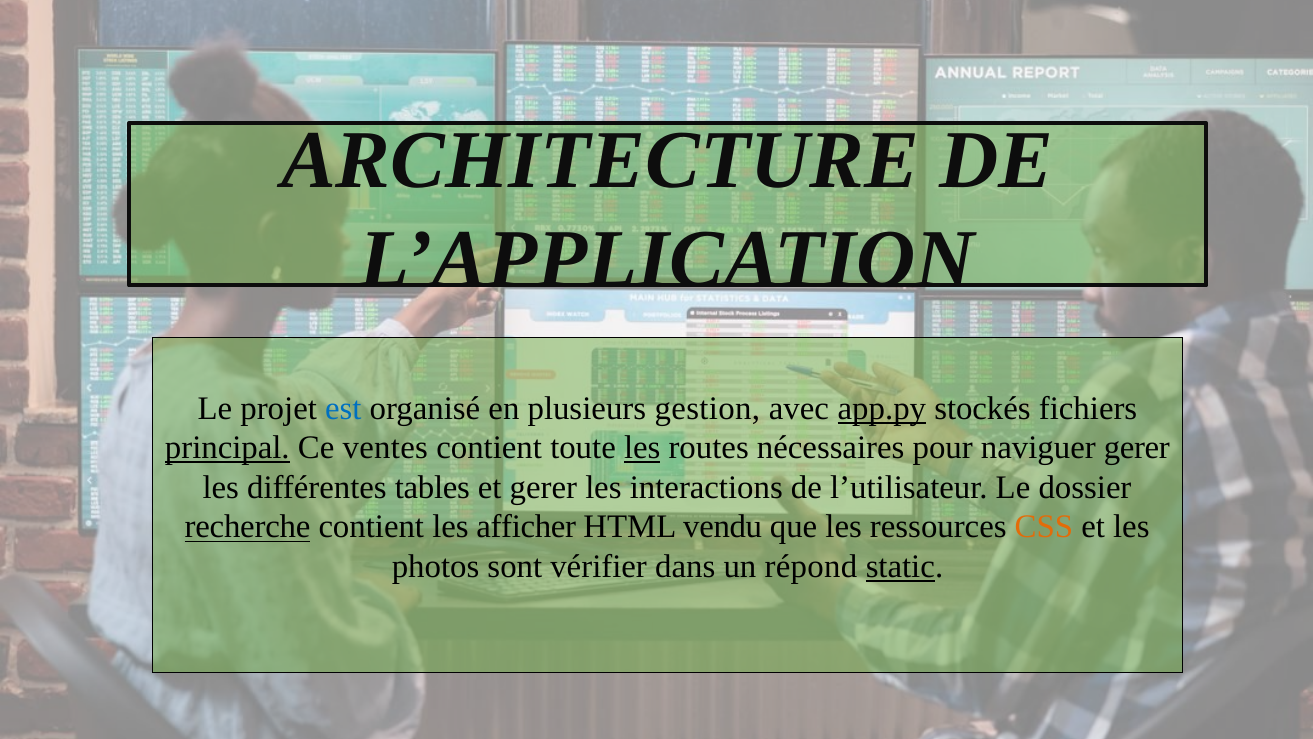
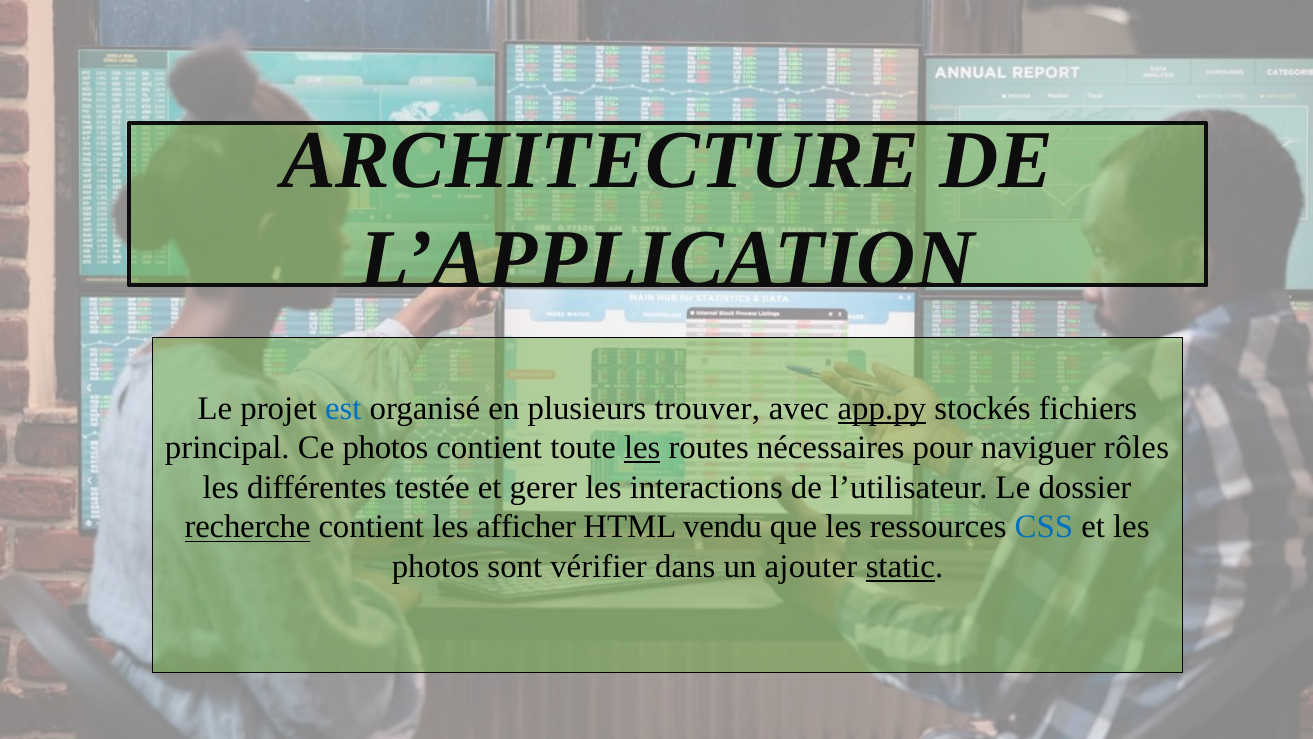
gestion: gestion -> trouver
principal underline: present -> none
Ce ventes: ventes -> photos
naviguer gerer: gerer -> rôles
tables: tables -> testée
CSS colour: orange -> blue
répond: répond -> ajouter
